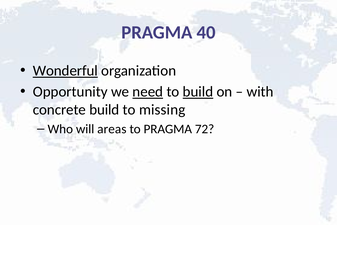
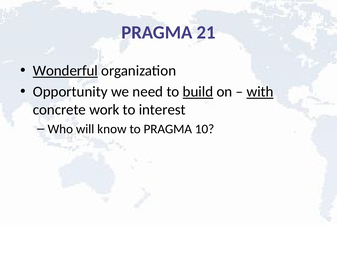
40: 40 -> 21
need underline: present -> none
with underline: none -> present
concrete build: build -> work
missing: missing -> interest
areas: areas -> know
72: 72 -> 10
